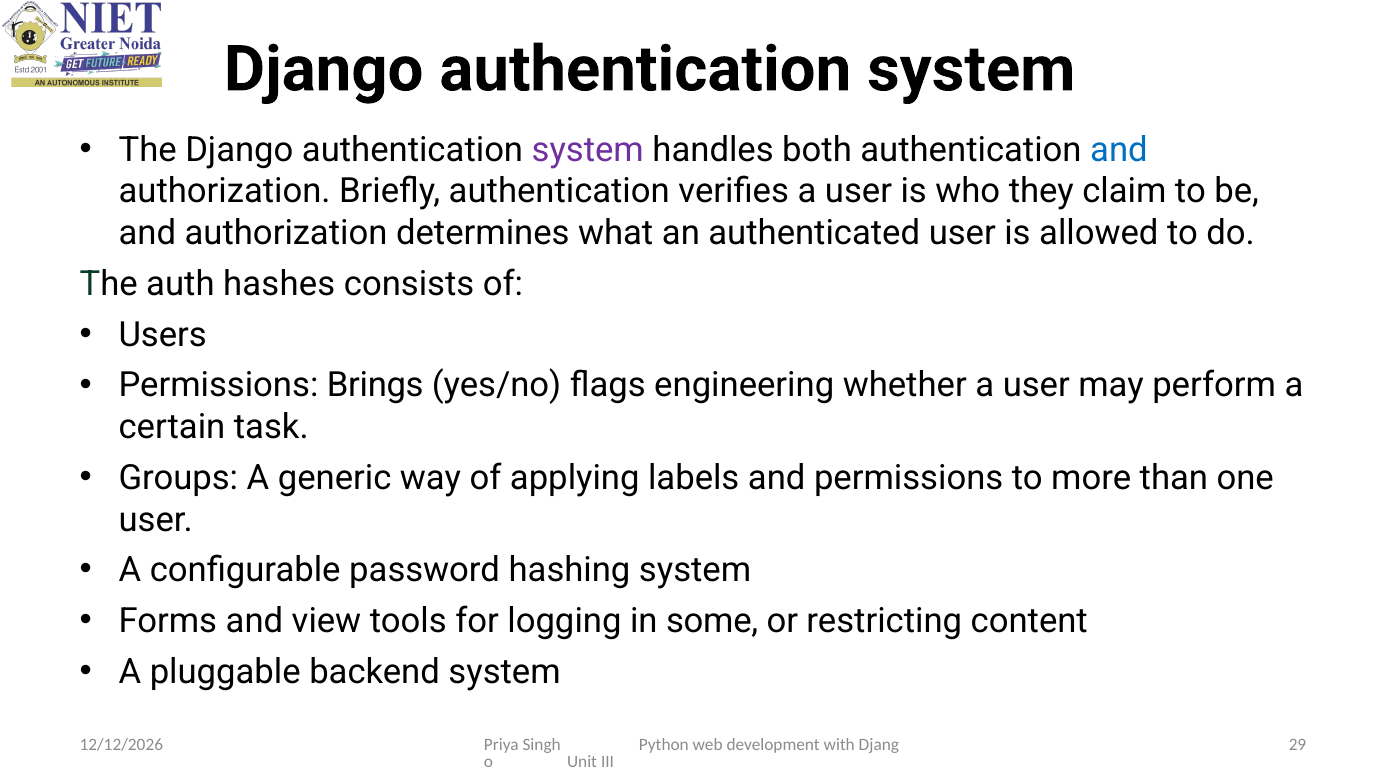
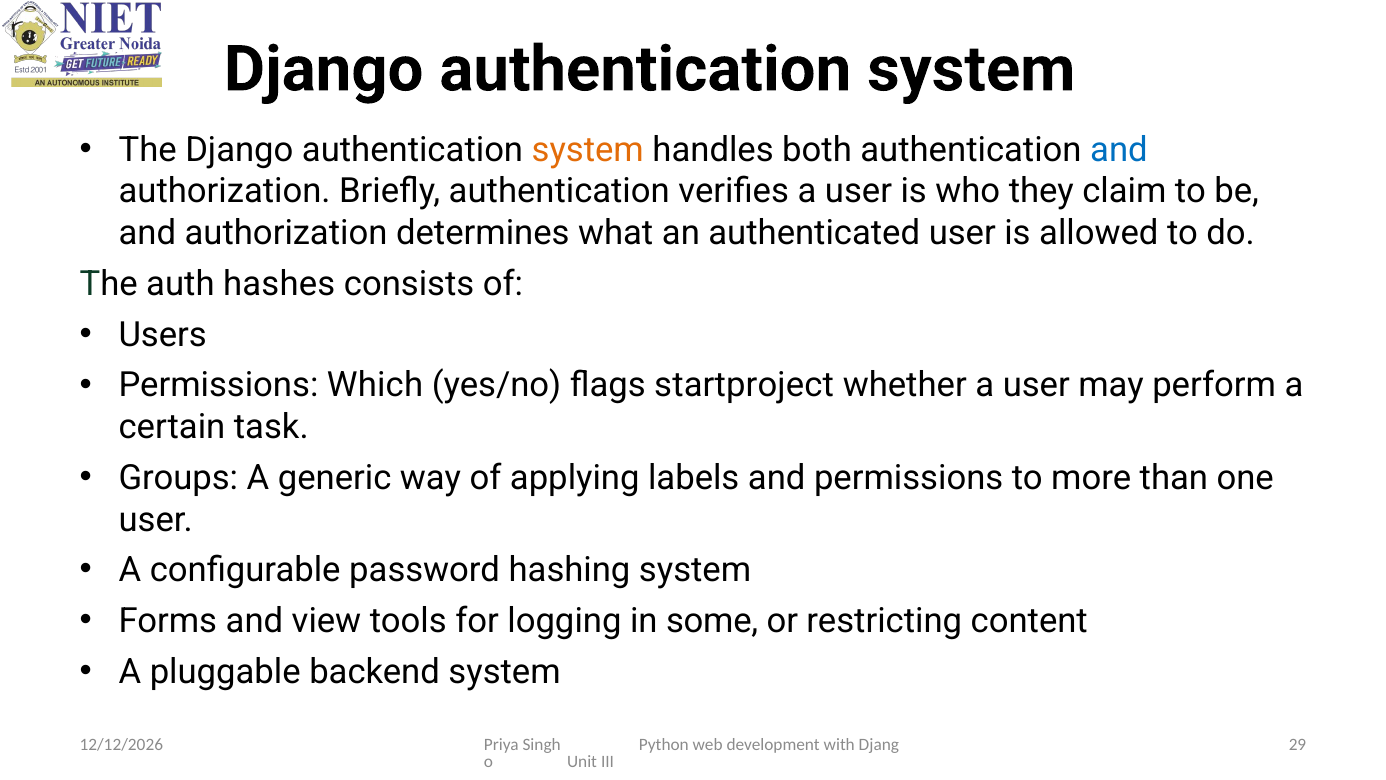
system at (588, 150) colour: purple -> orange
Brings: Brings -> Which
engineering: engineering -> startproject
